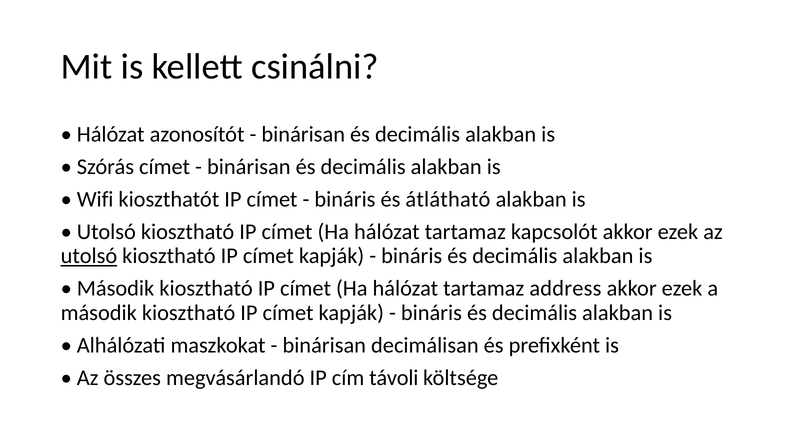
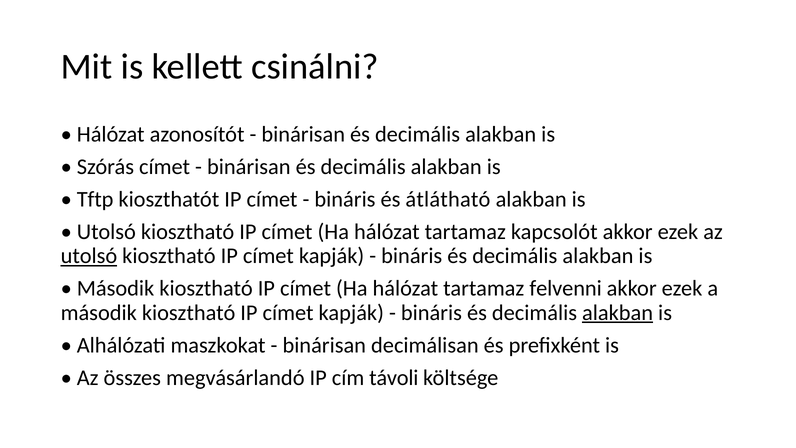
Wifi: Wifi -> Tftp
address: address -> felvenni
alakban at (618, 313) underline: none -> present
